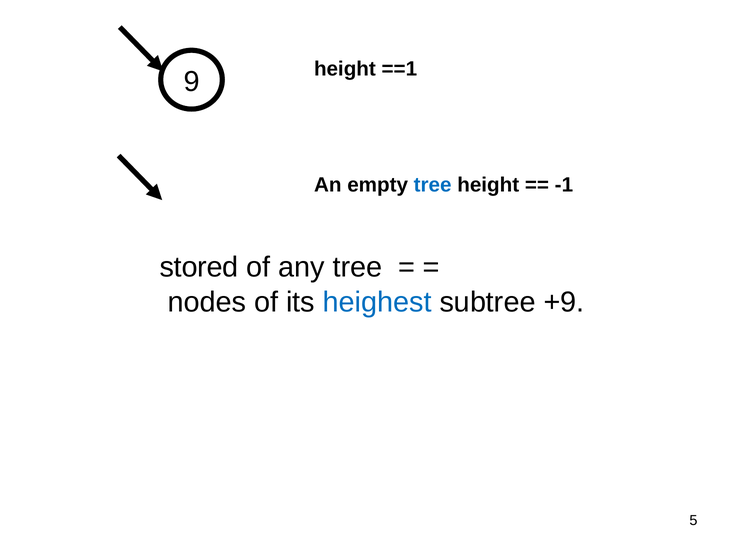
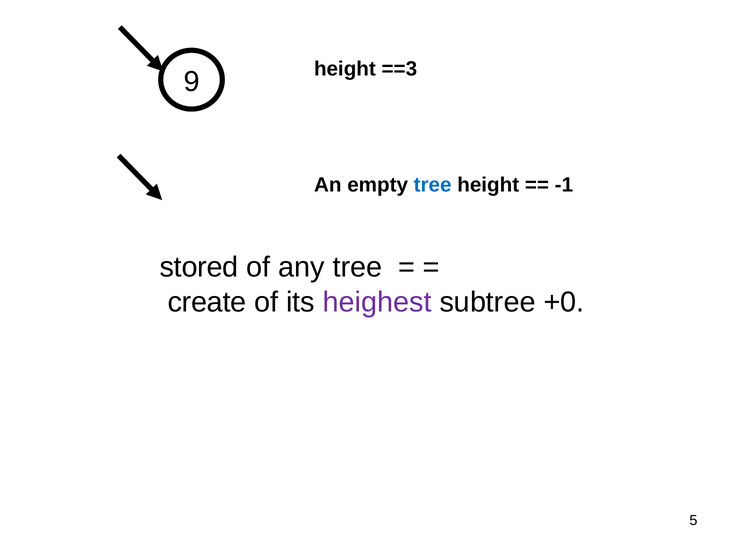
==1: ==1 -> ==3
nodes: nodes -> create
heighest colour: blue -> purple
+9: +9 -> +0
